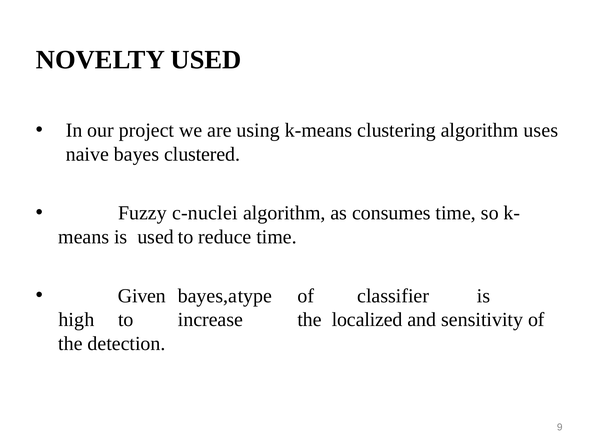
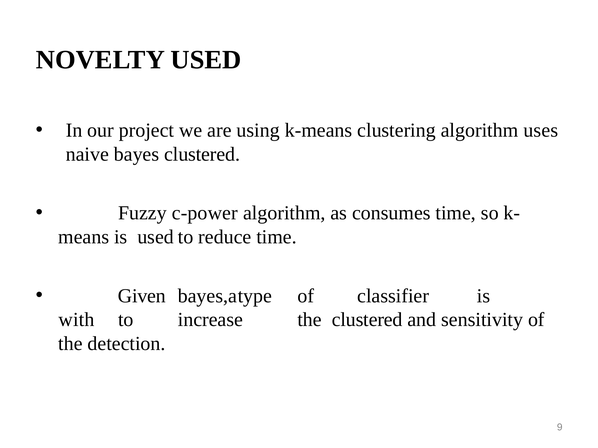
c-nuclei: c-nuclei -> c-power
high: high -> with
the localized: localized -> clustered
